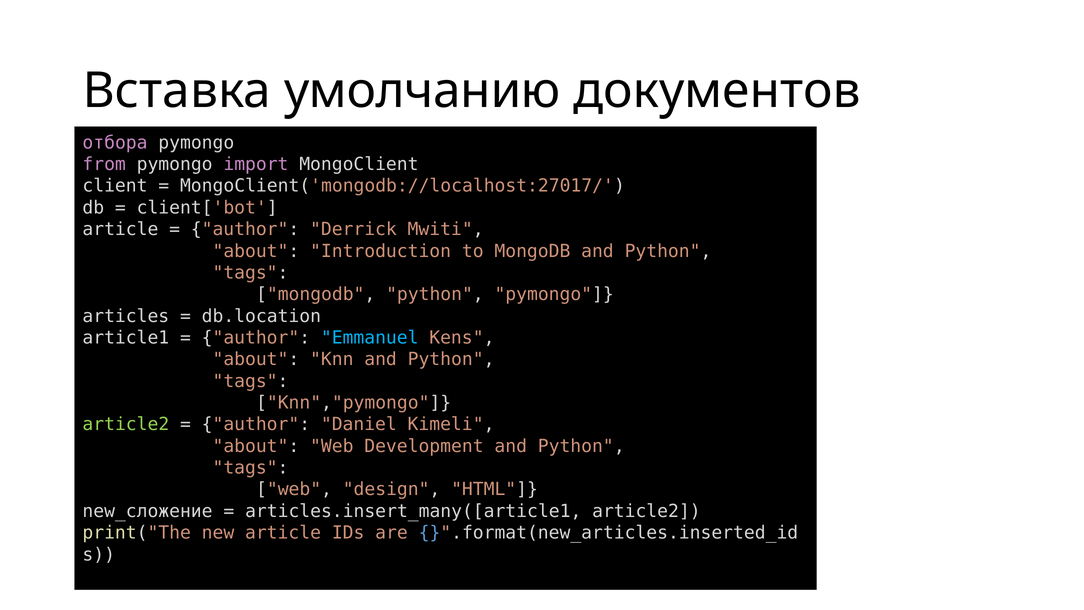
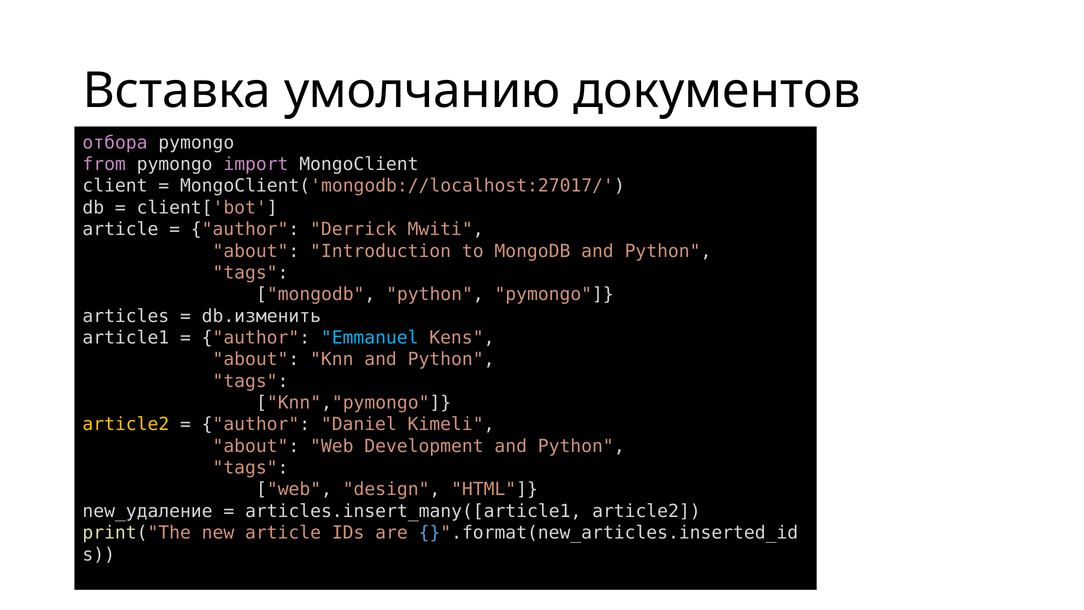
db.location: db.location -> db.изменить
article2 at (126, 424) colour: light green -> yellow
new_сложение: new_сложение -> new_удаление
